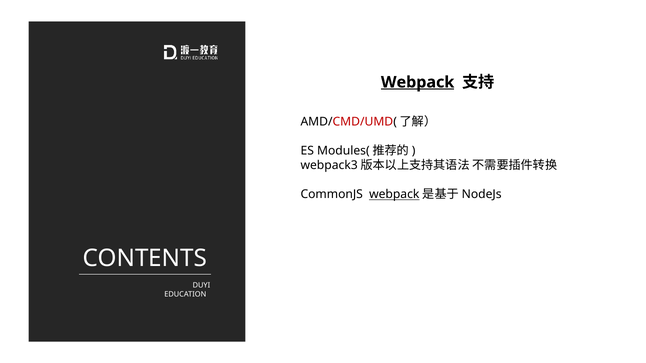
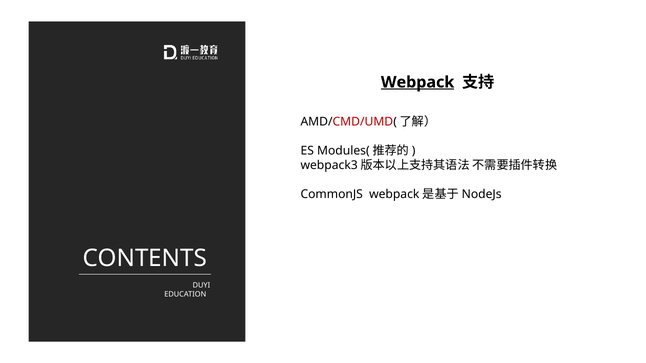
webpack at (394, 195) underline: present -> none
